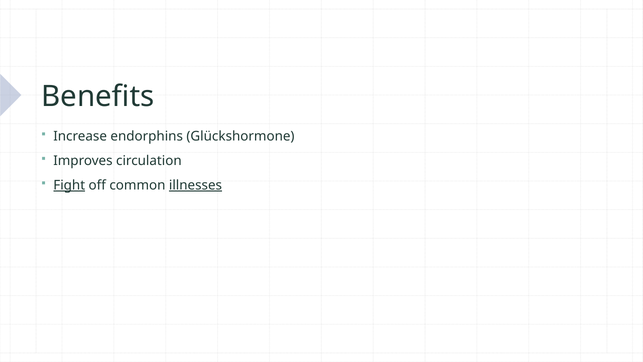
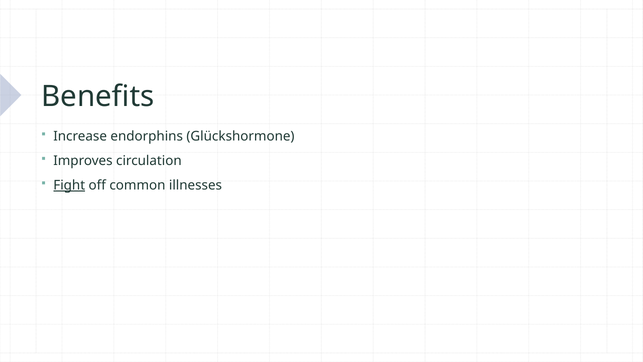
illnesses underline: present -> none
